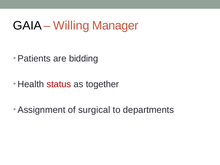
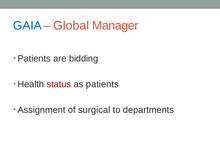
GAIA colour: black -> blue
Willing: Willing -> Global
as together: together -> patients
